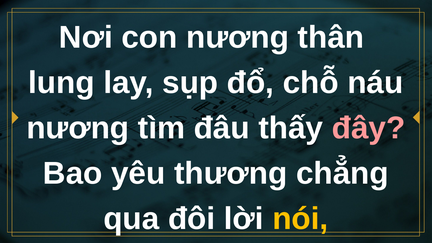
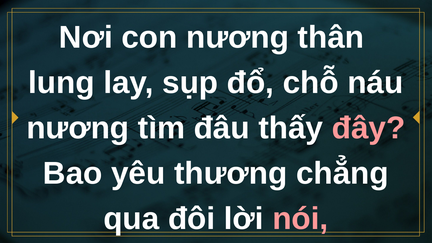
nói colour: yellow -> pink
